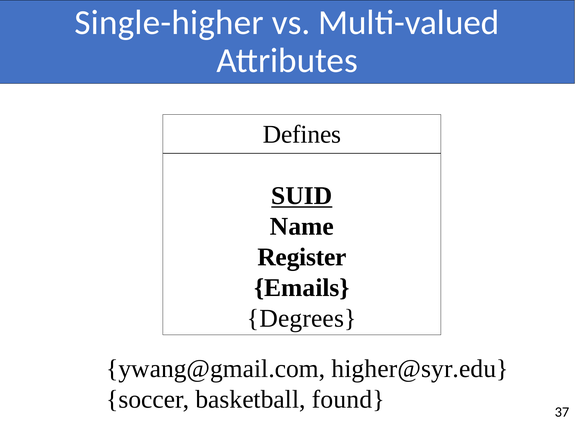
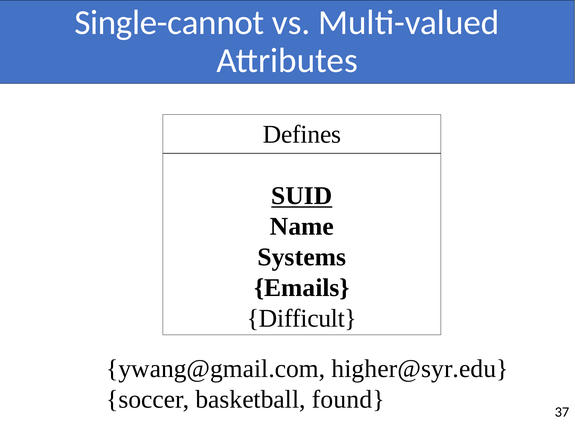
Single-higher: Single-higher -> Single-cannot
Register: Register -> Systems
Degrees: Degrees -> Difficult
